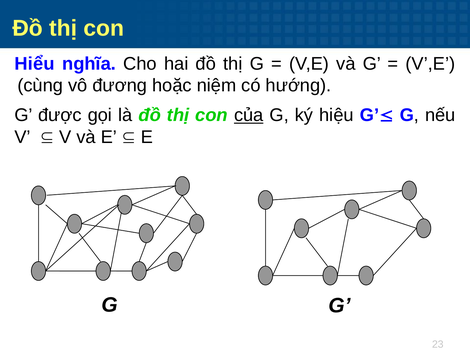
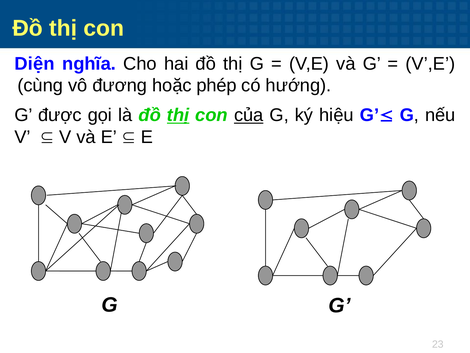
Hiểu: Hiểu -> Diện
niệm: niệm -> phép
thị at (178, 115) underline: none -> present
